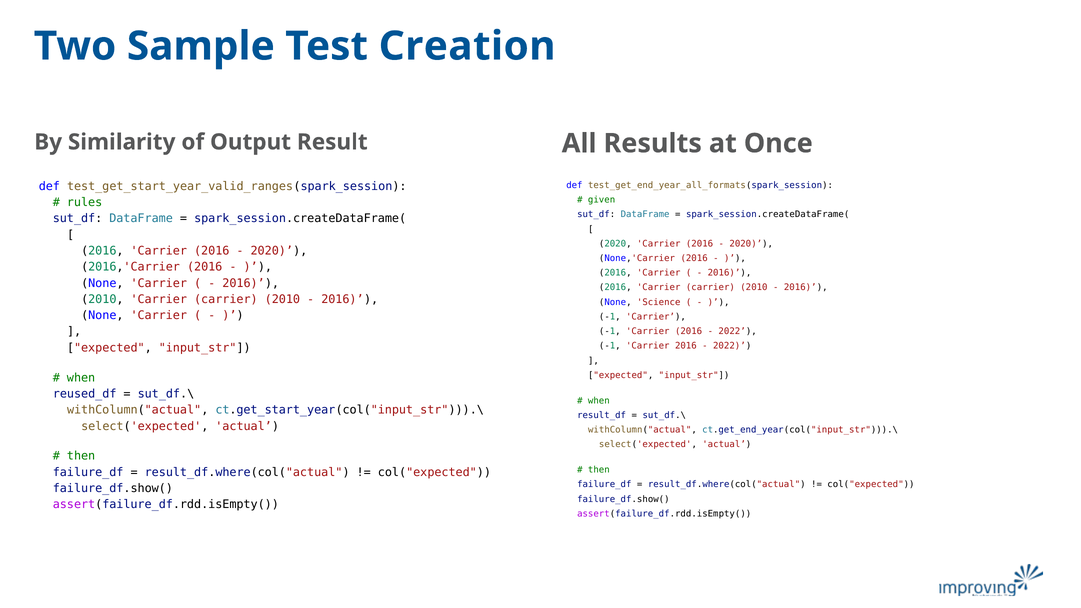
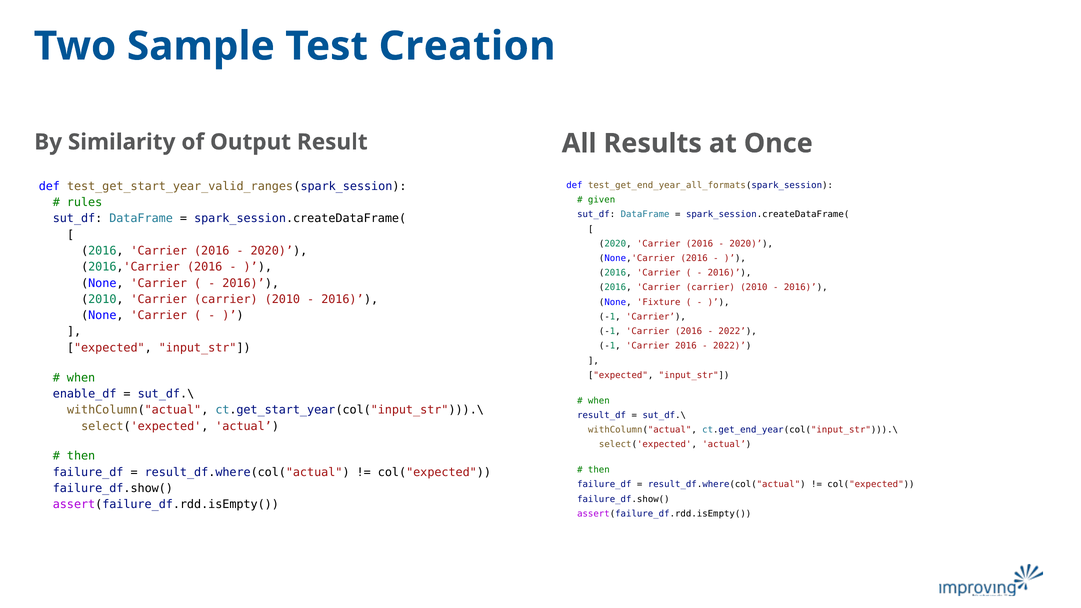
Science: Science -> Fixture
reused_df: reused_df -> enable_df
